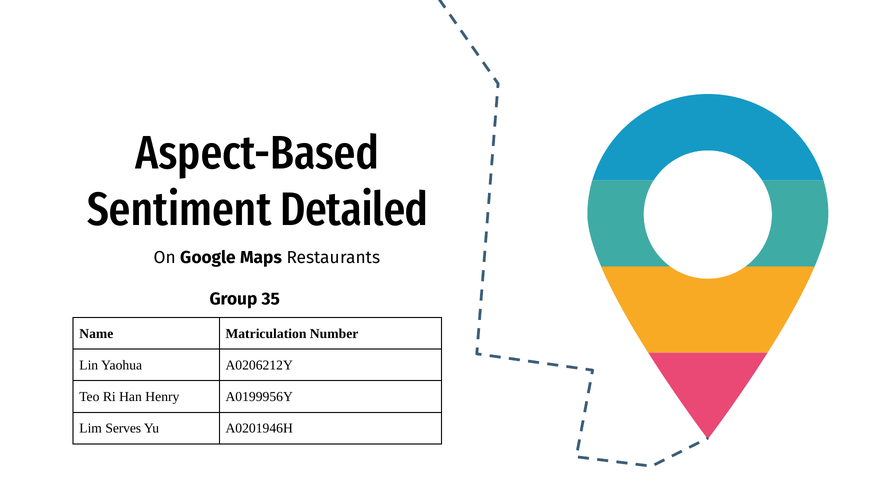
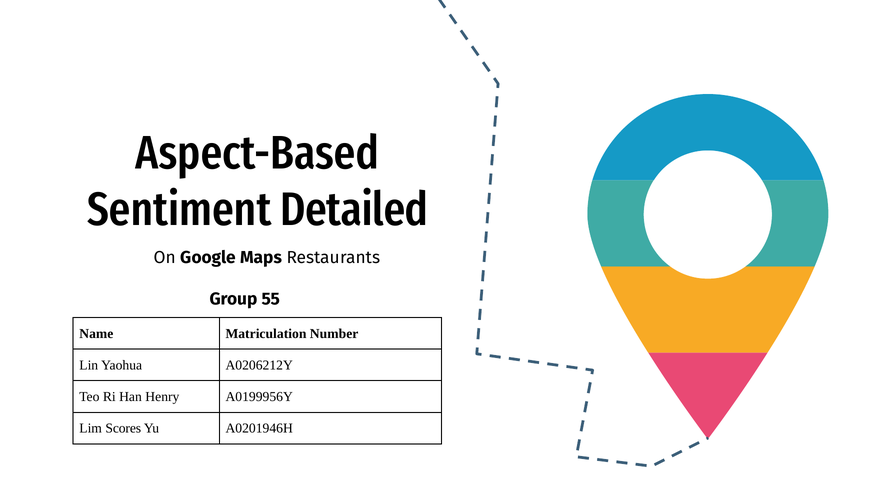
35: 35 -> 55
Serves: Serves -> Scores
